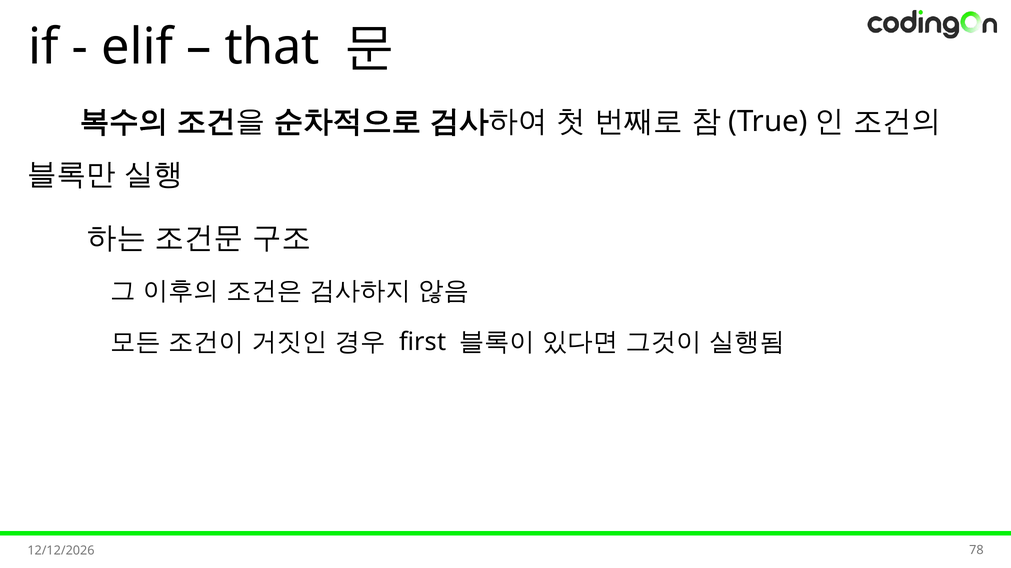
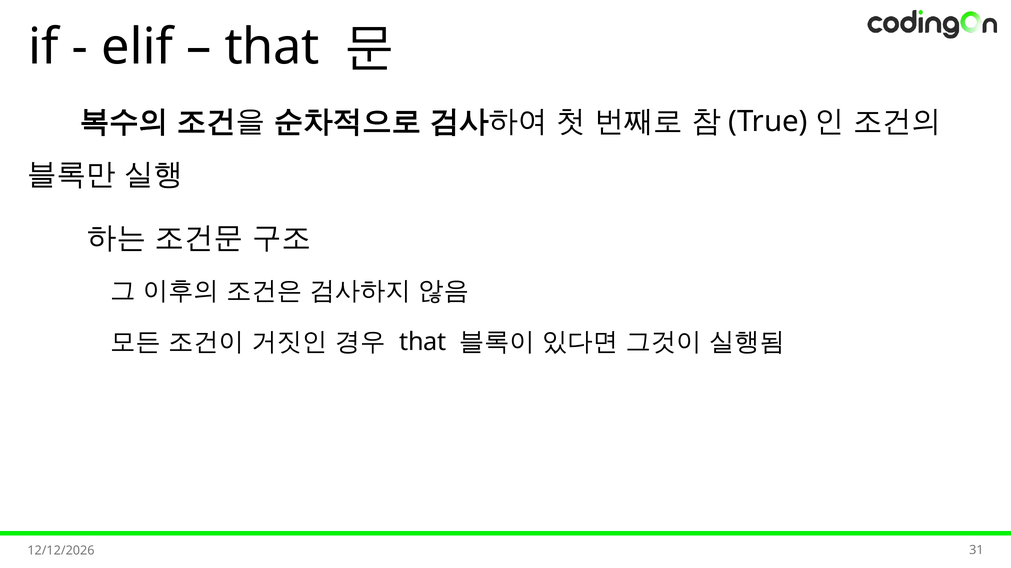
first at (423, 342): first -> that
78: 78 -> 31
